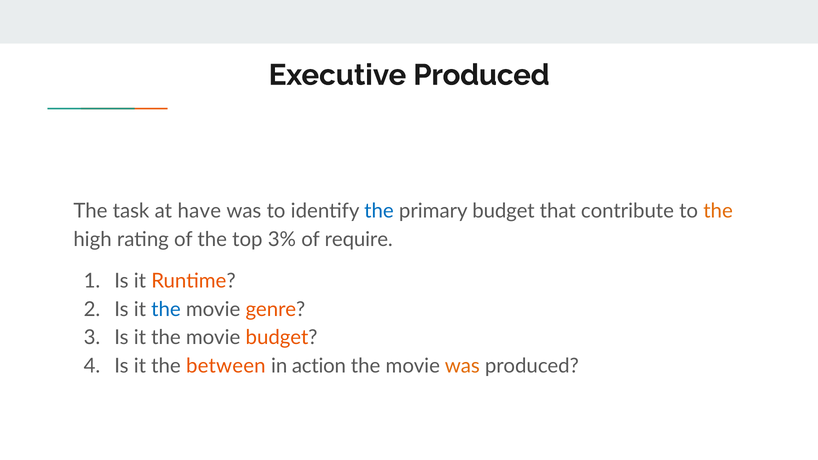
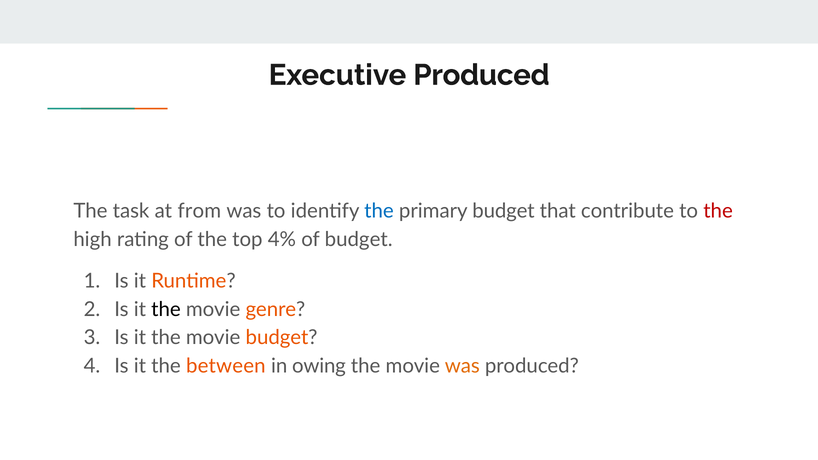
have: have -> from
the at (718, 211) colour: orange -> red
3%: 3% -> 4%
of require: require -> budget
the at (166, 310) colour: blue -> black
action: action -> owing
